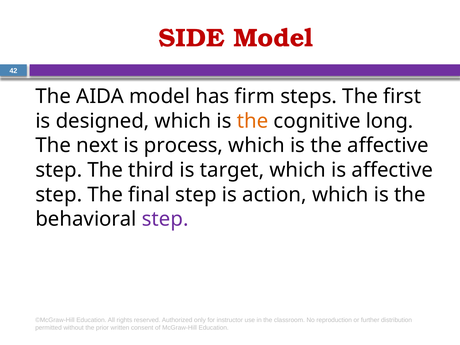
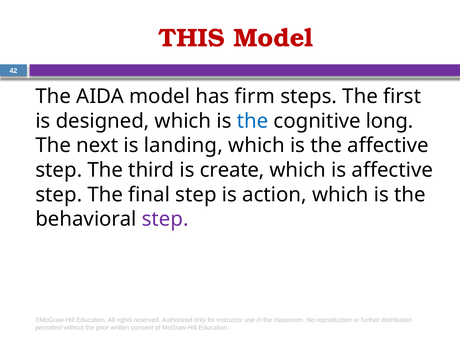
SIDE: SIDE -> THIS
the at (253, 121) colour: orange -> blue
process: process -> landing
target: target -> create
